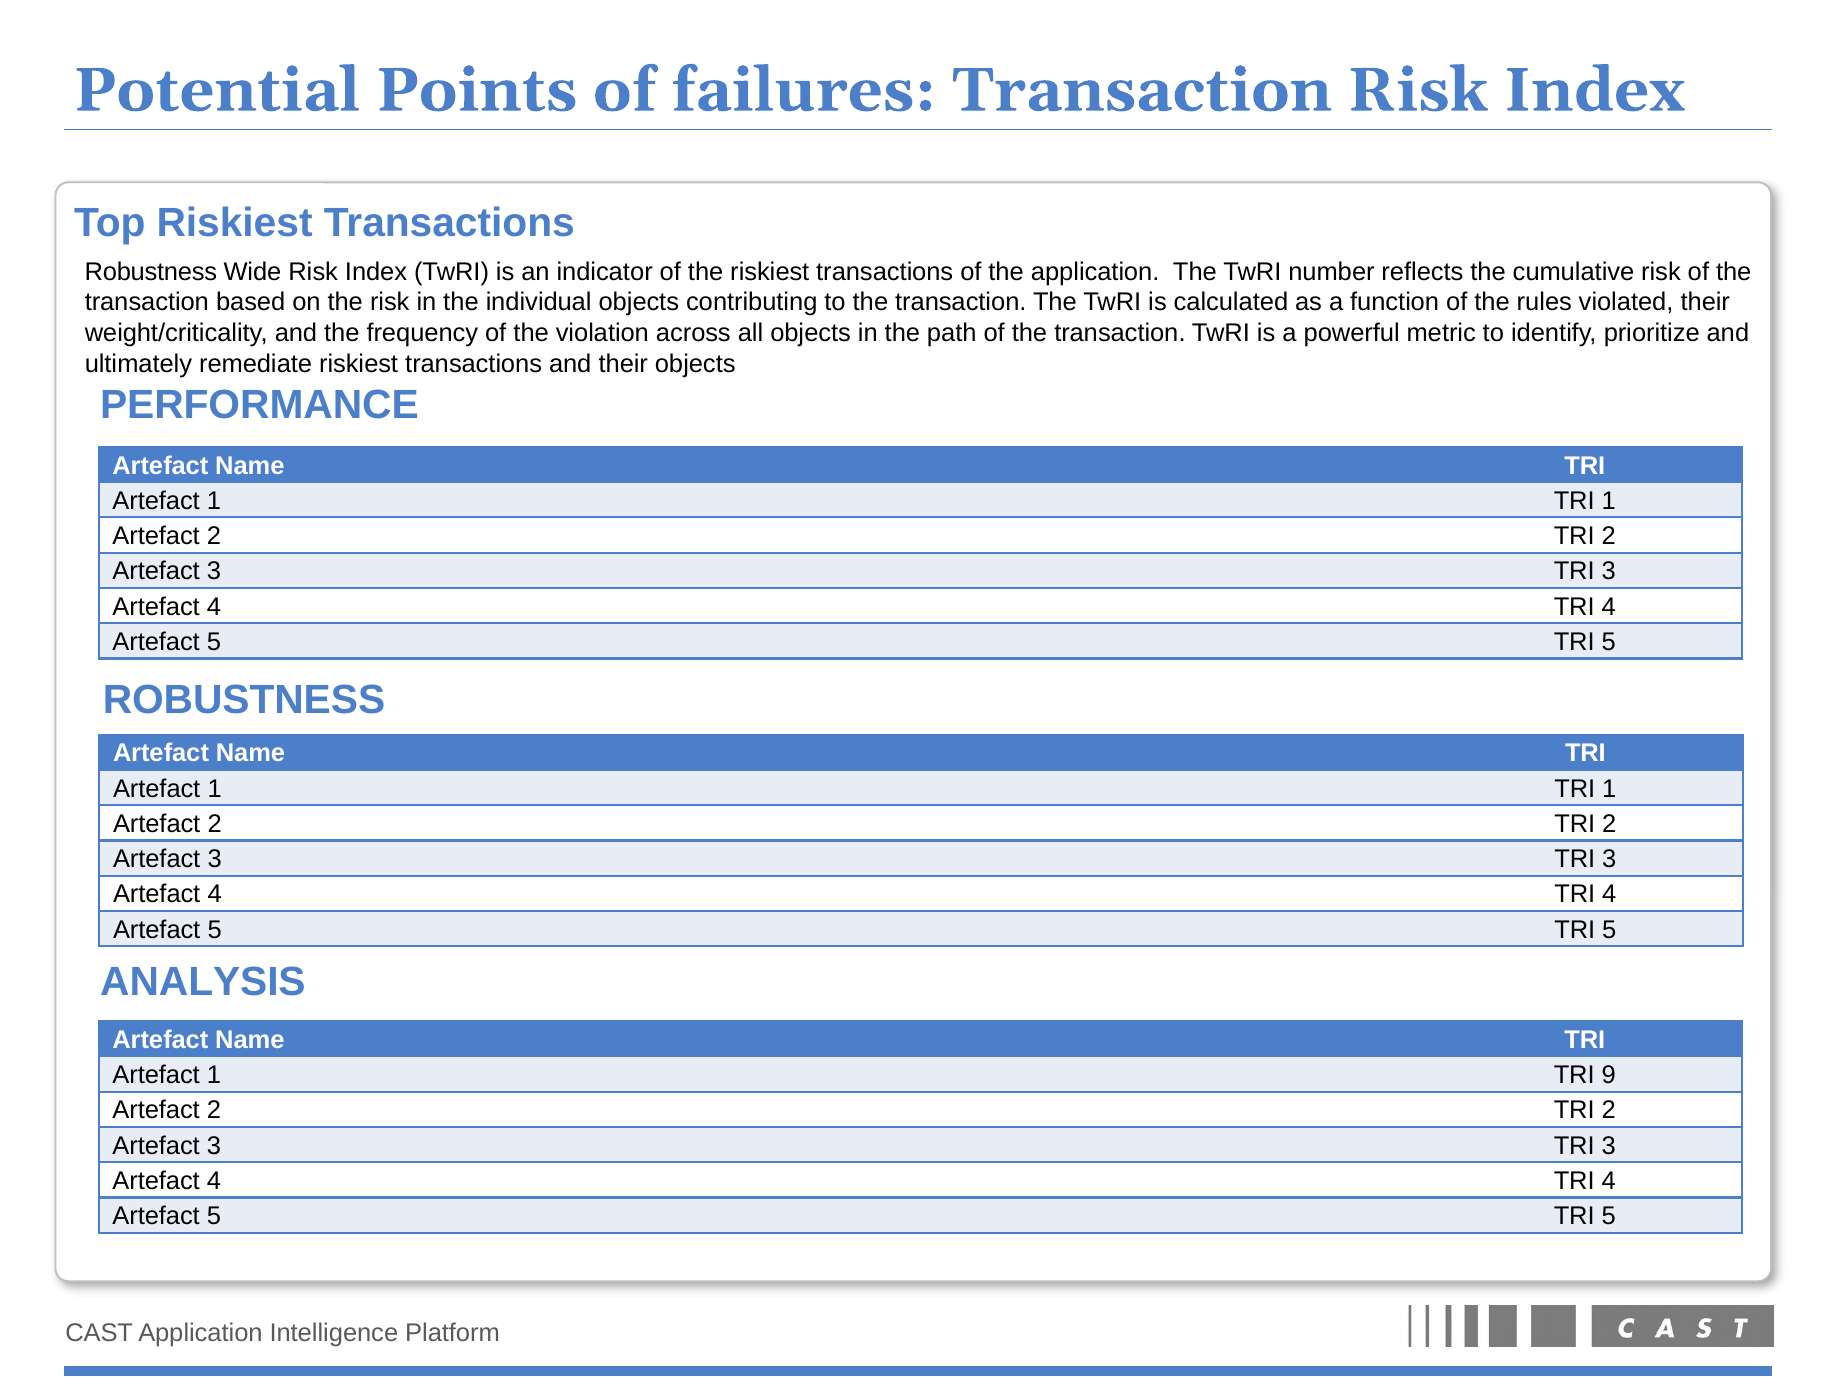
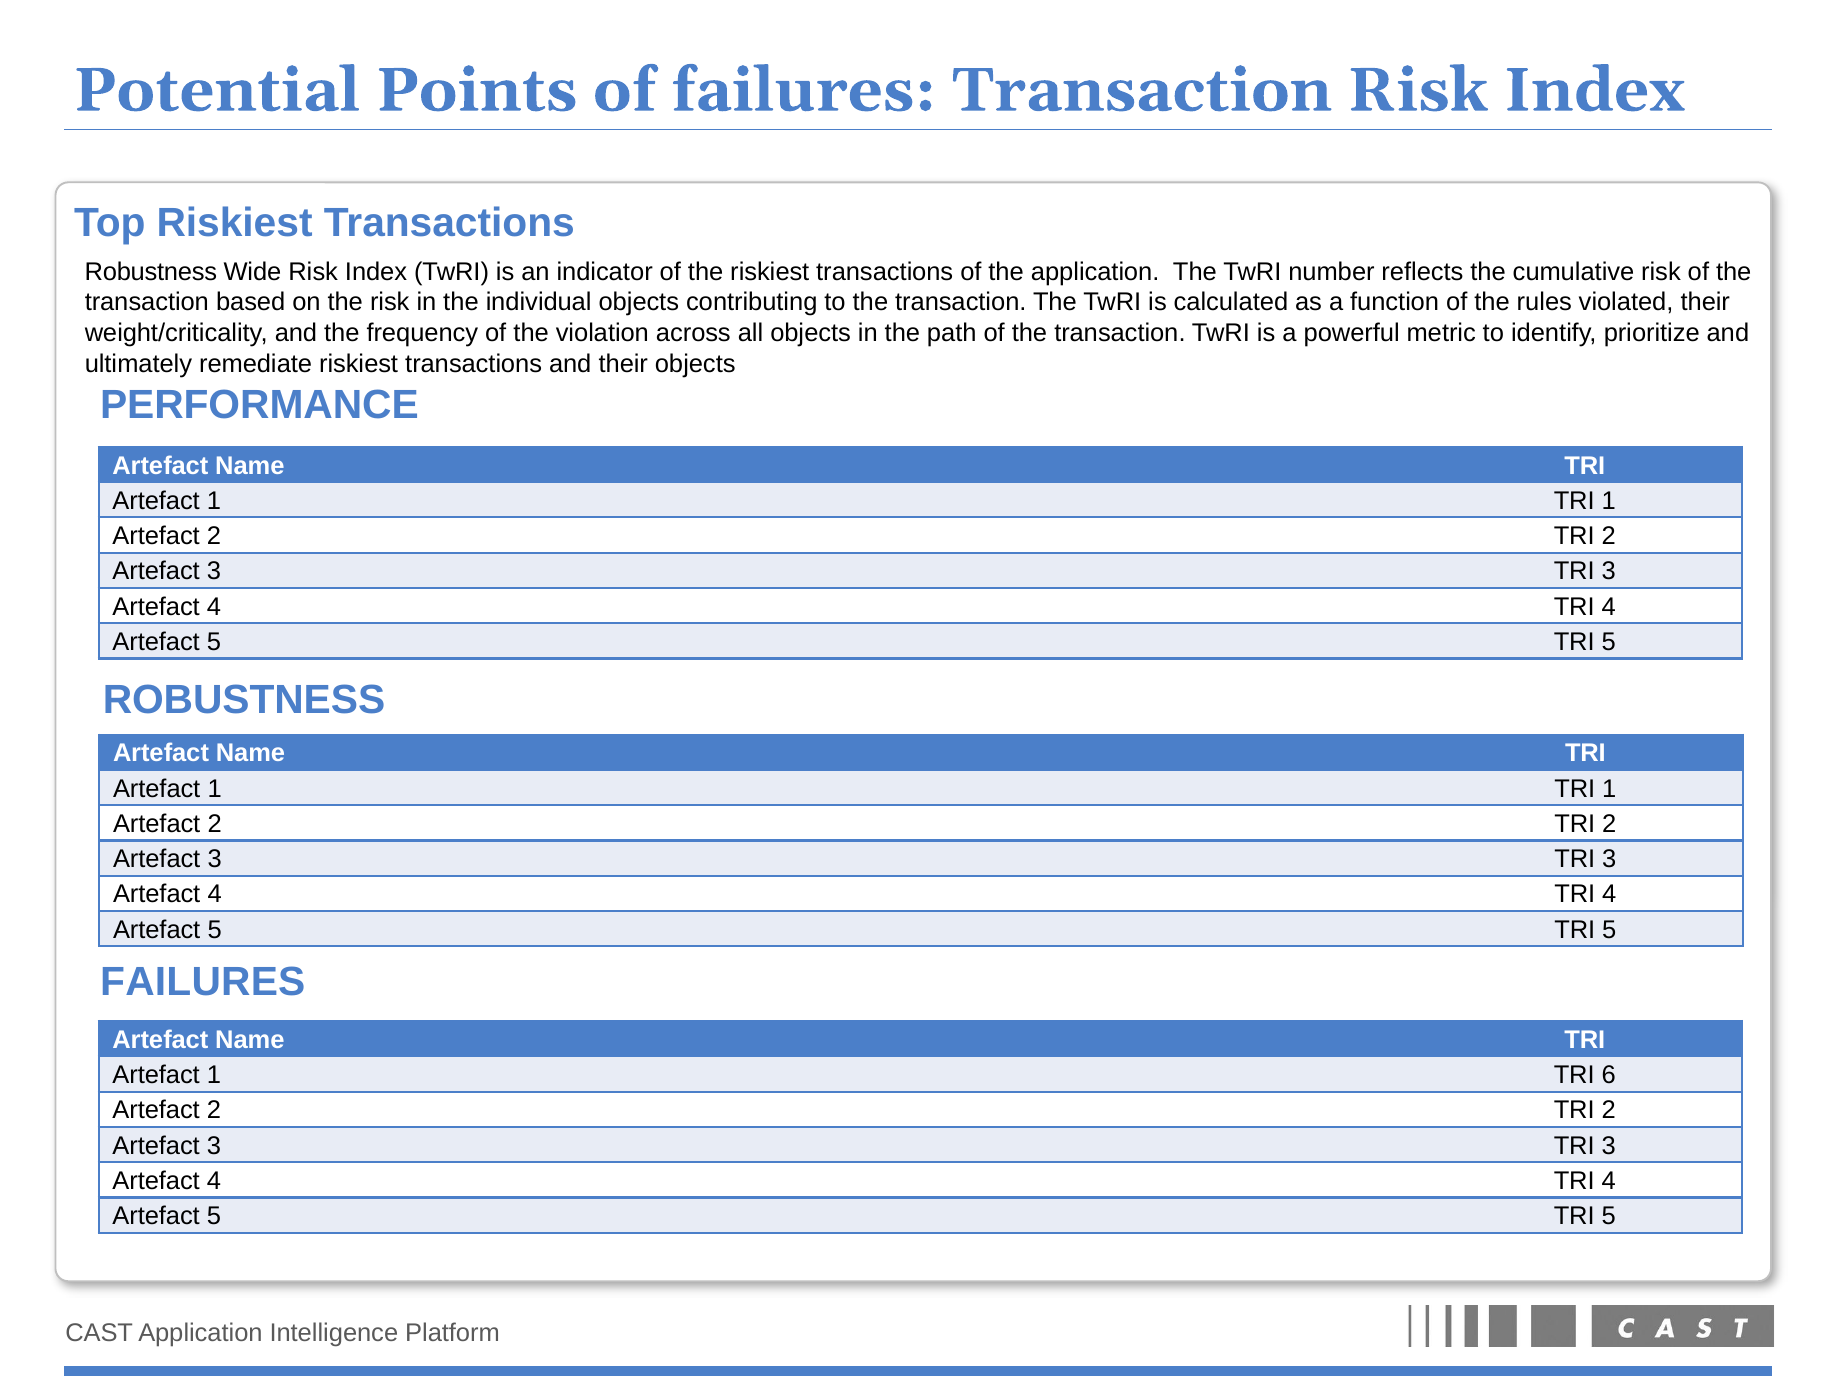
ANALYSIS at (203, 982): ANALYSIS -> FAILURES
9: 9 -> 6
